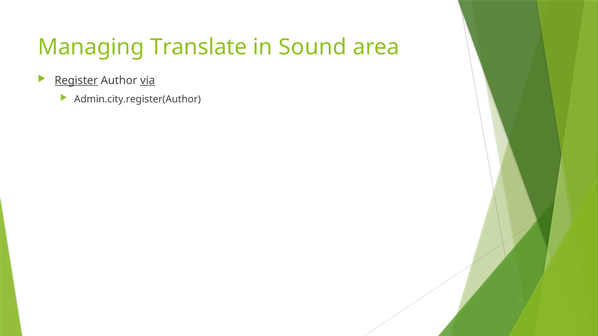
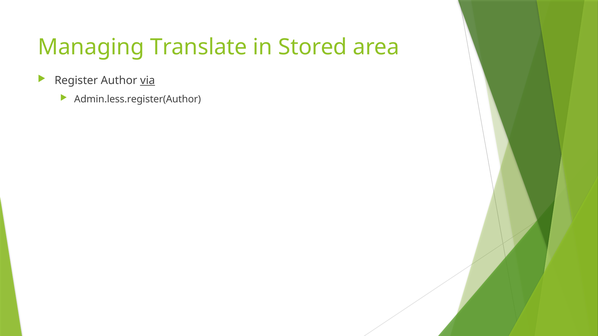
Sound: Sound -> Stored
Register underline: present -> none
Admin.city.register(Author: Admin.city.register(Author -> Admin.less.register(Author
